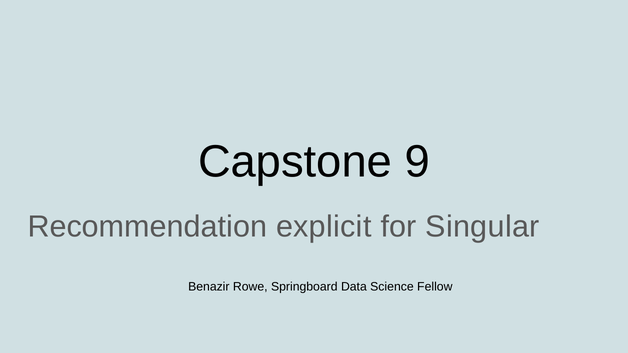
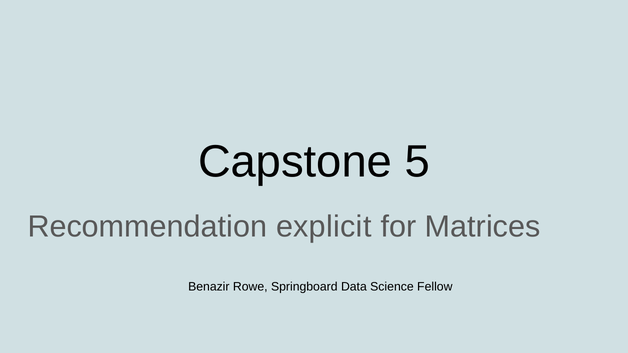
9: 9 -> 5
Singular: Singular -> Matrices
